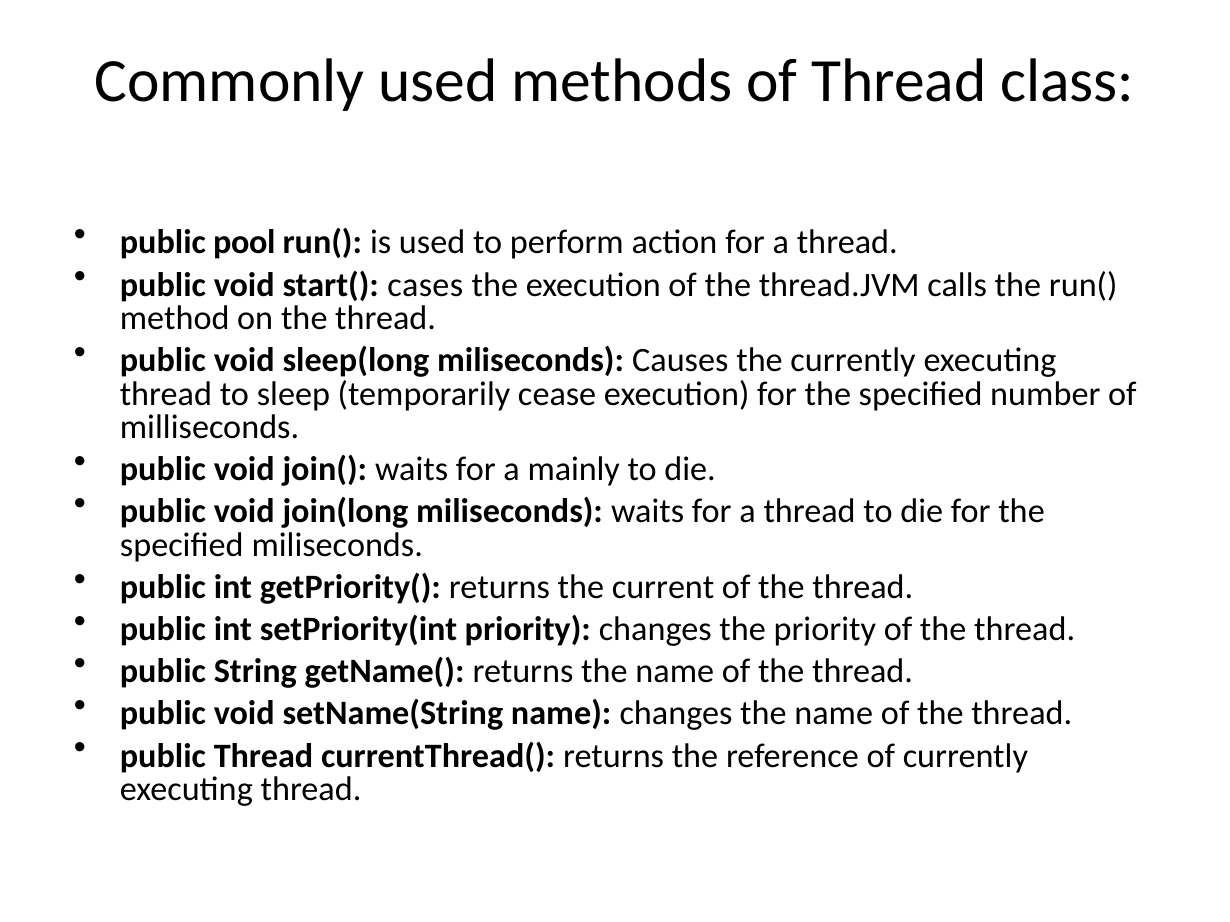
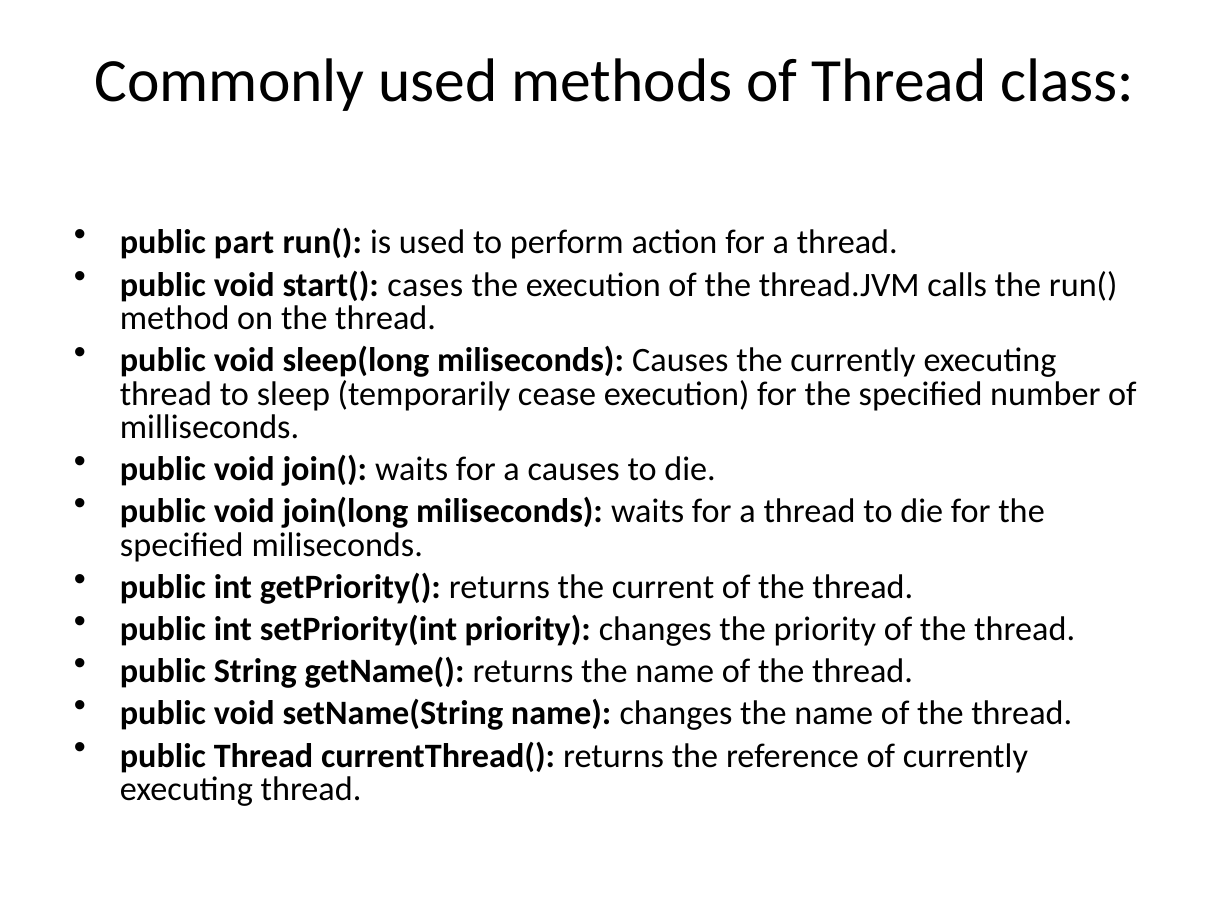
pool: pool -> part
a mainly: mainly -> causes
